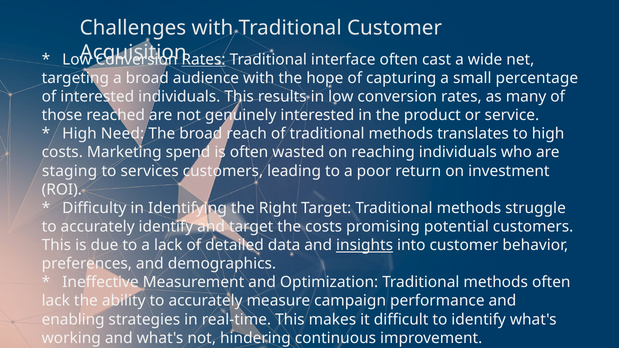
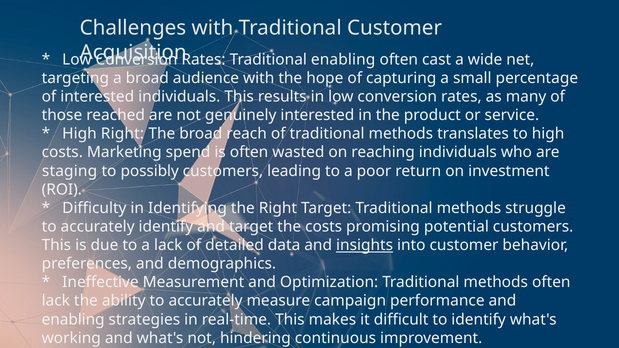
Rates at (204, 60) underline: present -> none
Traditional interface: interface -> enabling
High Need: Need -> Right
services: services -> possibly
